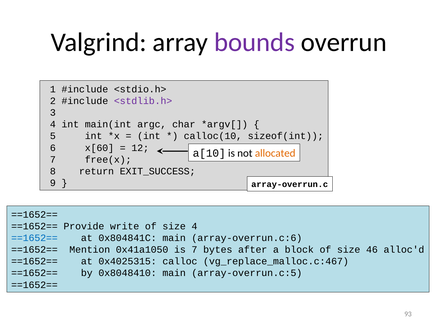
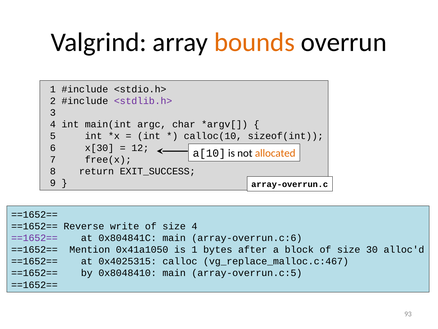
bounds colour: purple -> orange
x[60: x[60 -> x[30
Provide: Provide -> Reverse
==1652== at (34, 238) colour: blue -> purple
is 7: 7 -> 1
46: 46 -> 30
